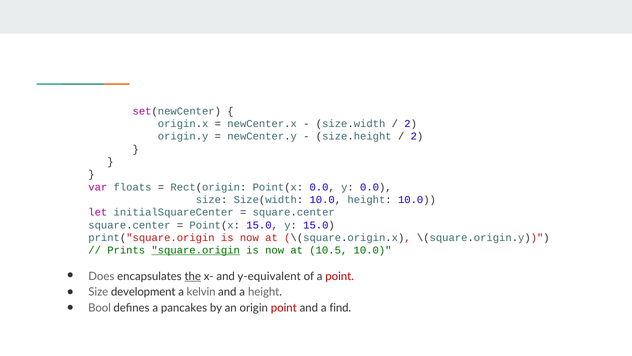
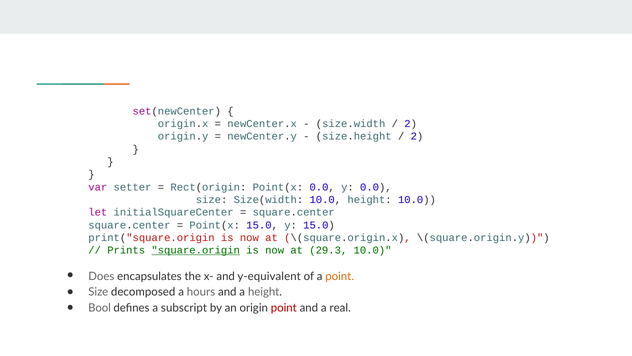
floats: floats -> setter
10.5: 10.5 -> 29.3
the underline: present -> none
point at (340, 276) colour: red -> orange
development: development -> decomposed
kelvin: kelvin -> hours
pancakes: pancakes -> subscript
find: find -> real
